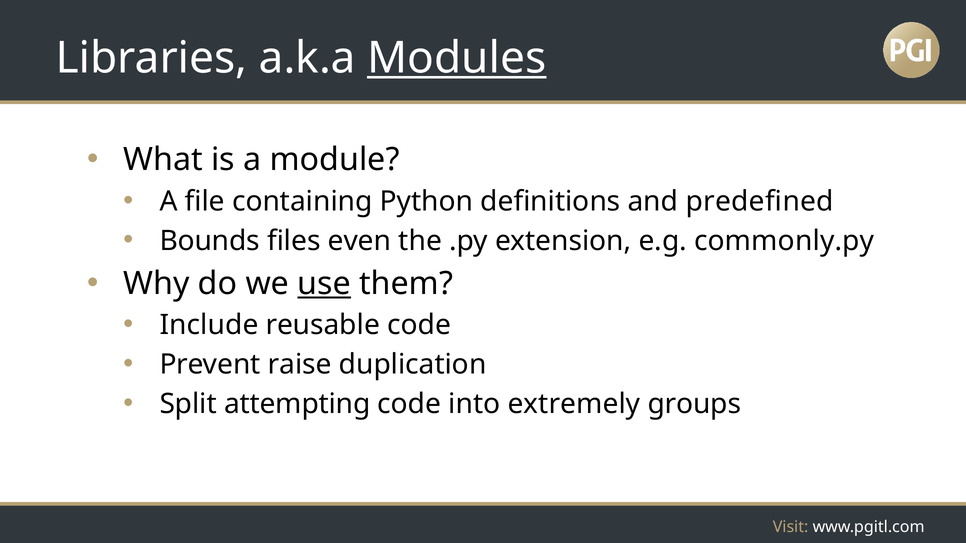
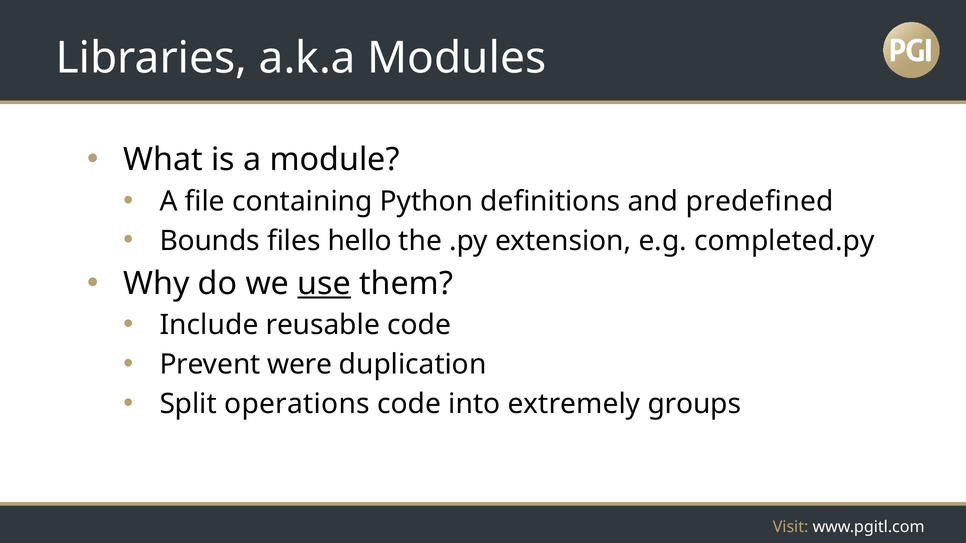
Modules underline: present -> none
even: even -> hello
commonly.py: commonly.py -> completed.py
raise: raise -> were
attempting: attempting -> operations
